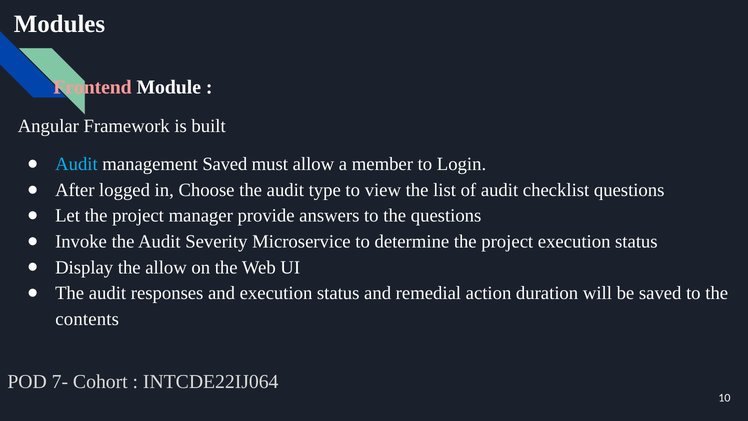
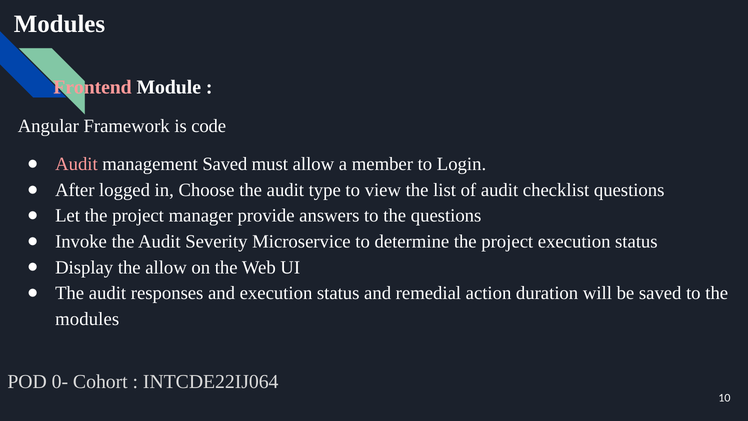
built: built -> code
Audit at (76, 164) colour: light blue -> pink
contents at (87, 319): contents -> modules
7-: 7- -> 0-
